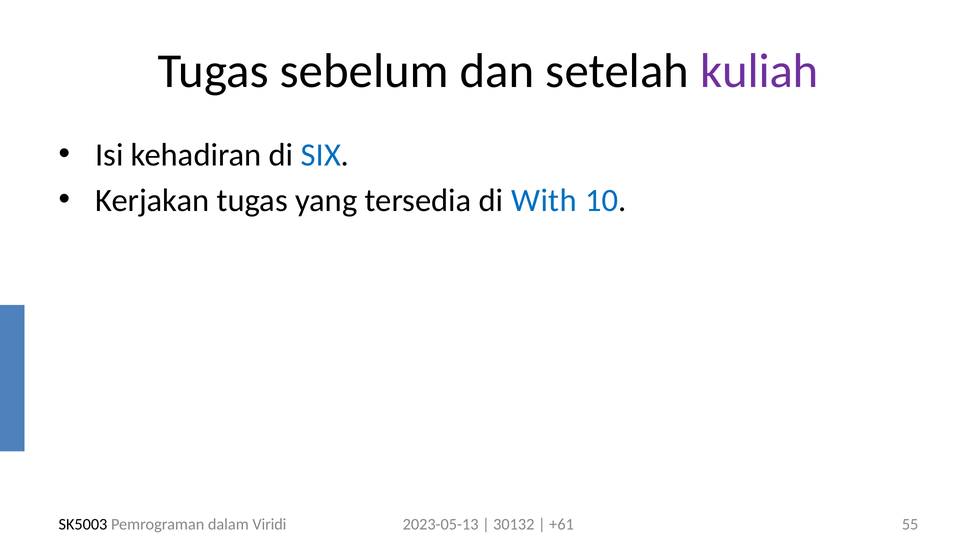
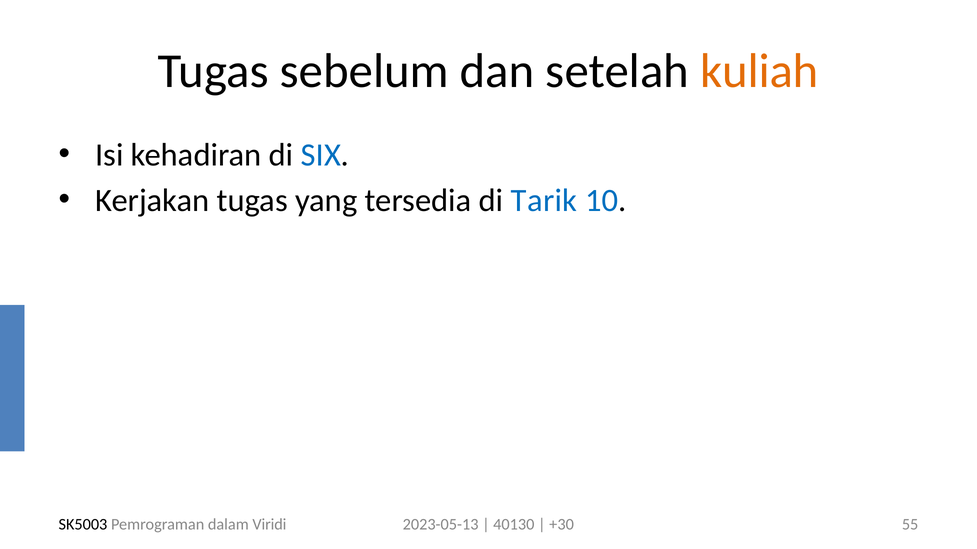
kuliah colour: purple -> orange
With: With -> Tarik
30132: 30132 -> 40130
+61: +61 -> +30
